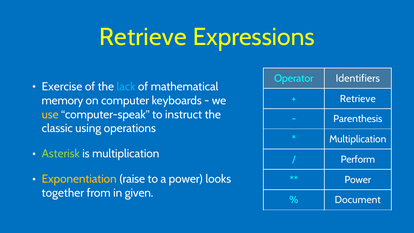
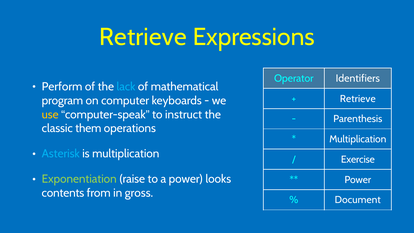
Exercise: Exercise -> Perform
memory: memory -> program
using: using -> them
Asterisk colour: light green -> light blue
Perform: Perform -> Exercise
Exponentiation colour: yellow -> light green
together: together -> contents
given: given -> gross
